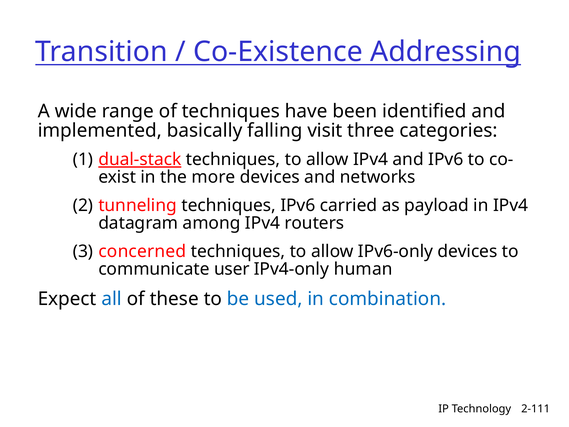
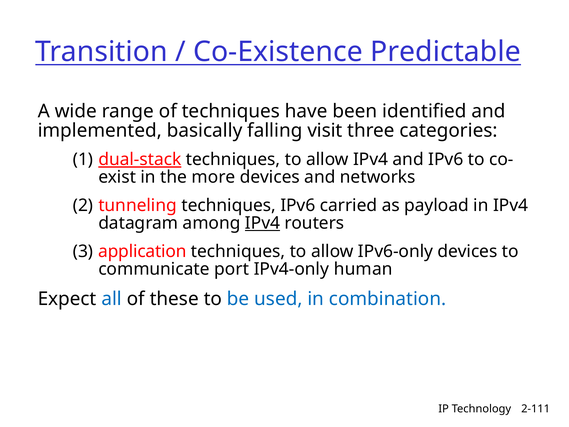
Addressing: Addressing -> Predictable
IPv4 at (263, 223) underline: none -> present
concerned: concerned -> application
user: user -> port
